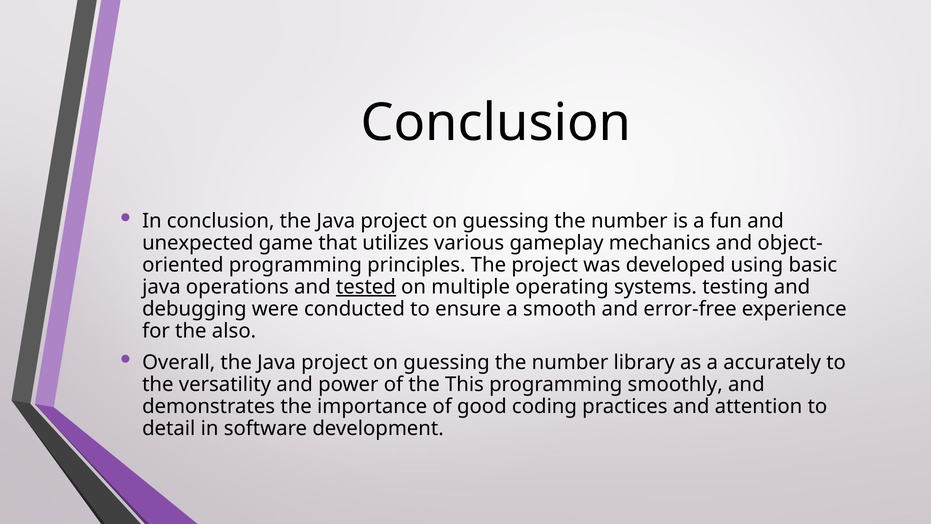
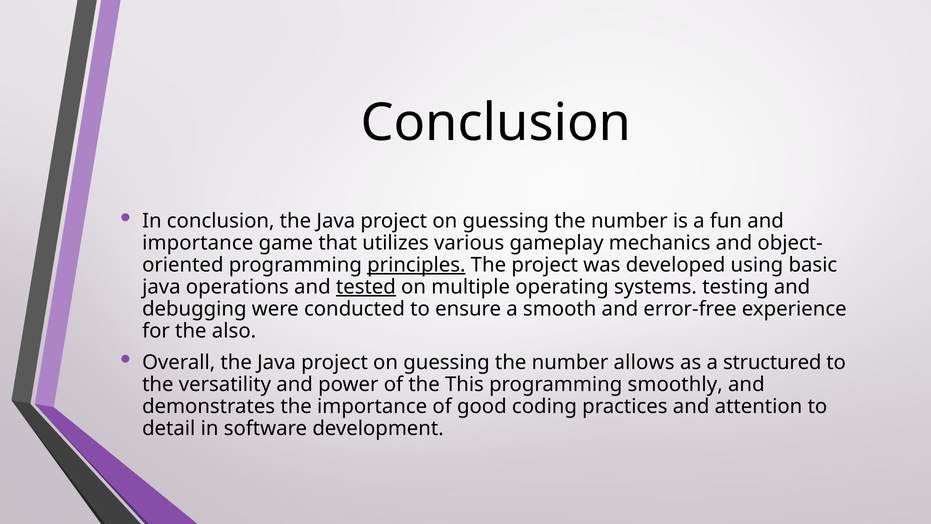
unexpected at (198, 243): unexpected -> importance
principles underline: none -> present
library: library -> allows
accurately: accurately -> structured
